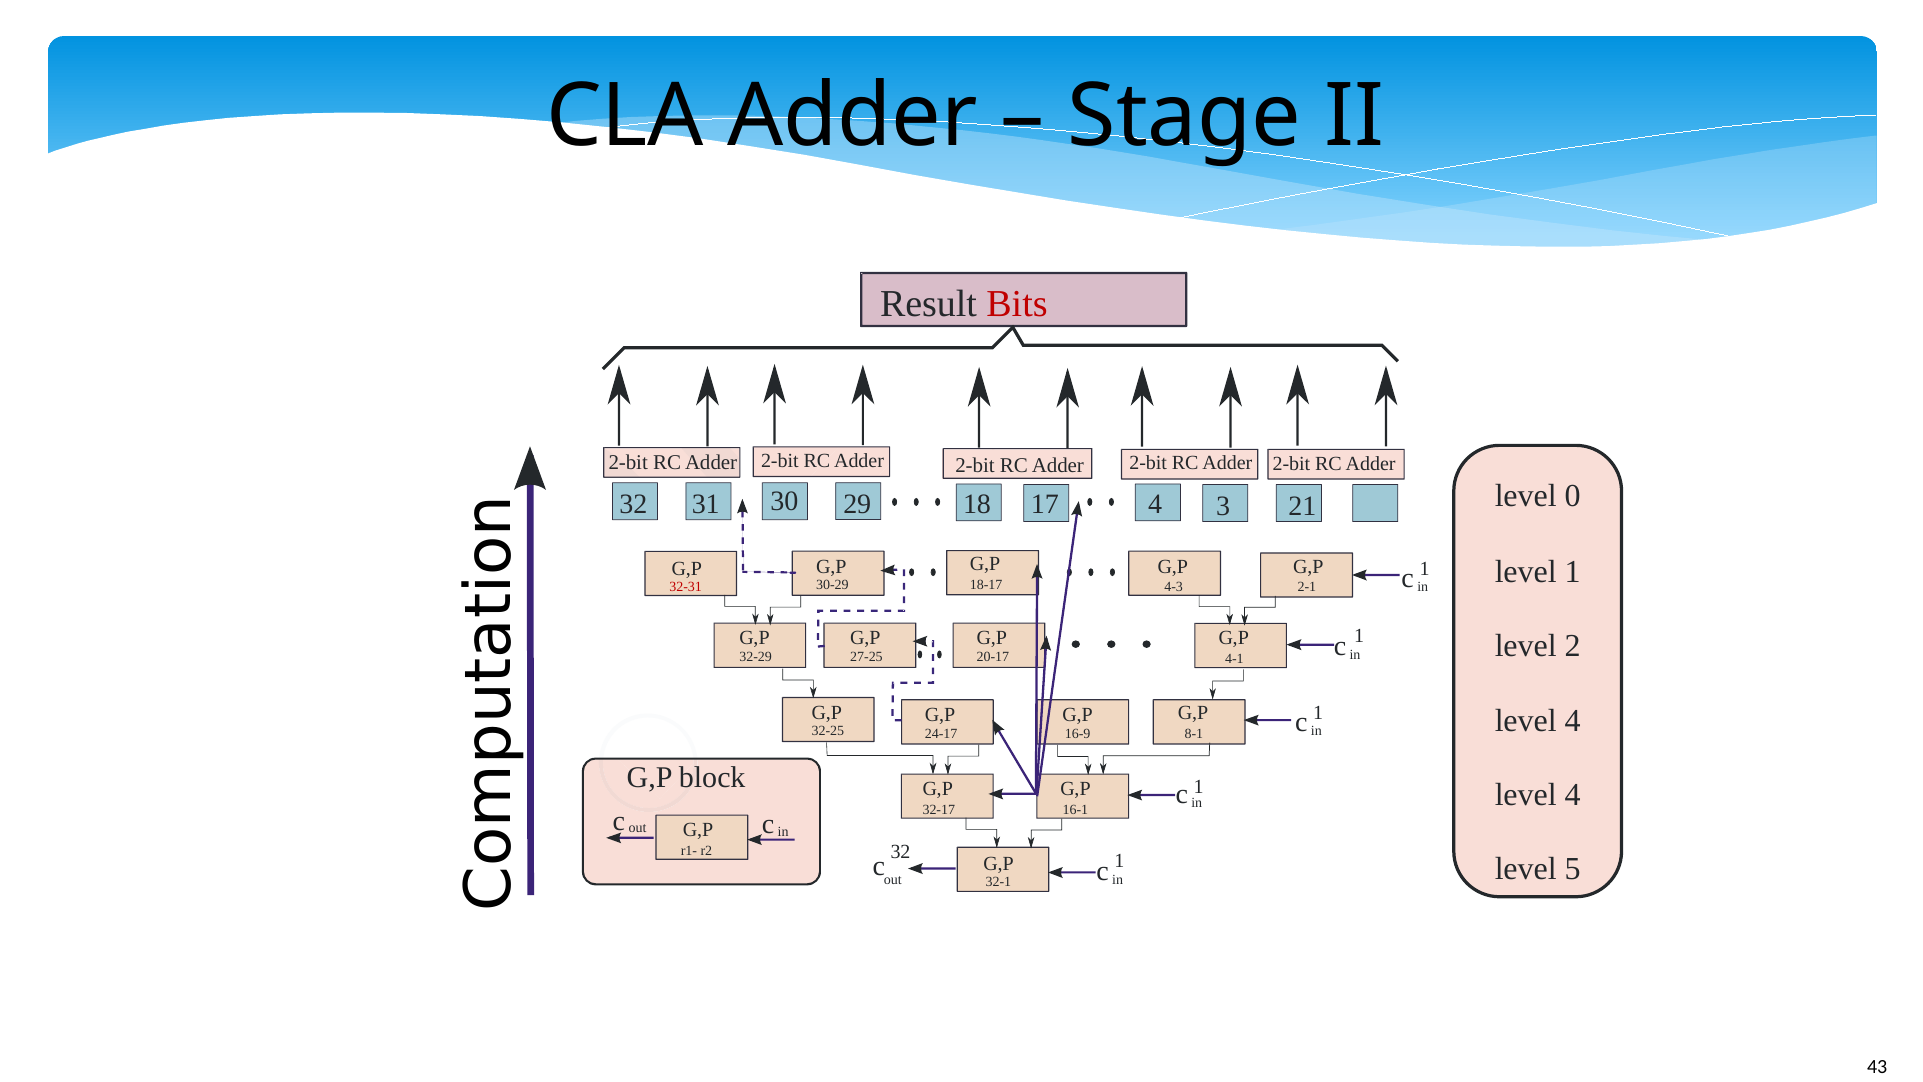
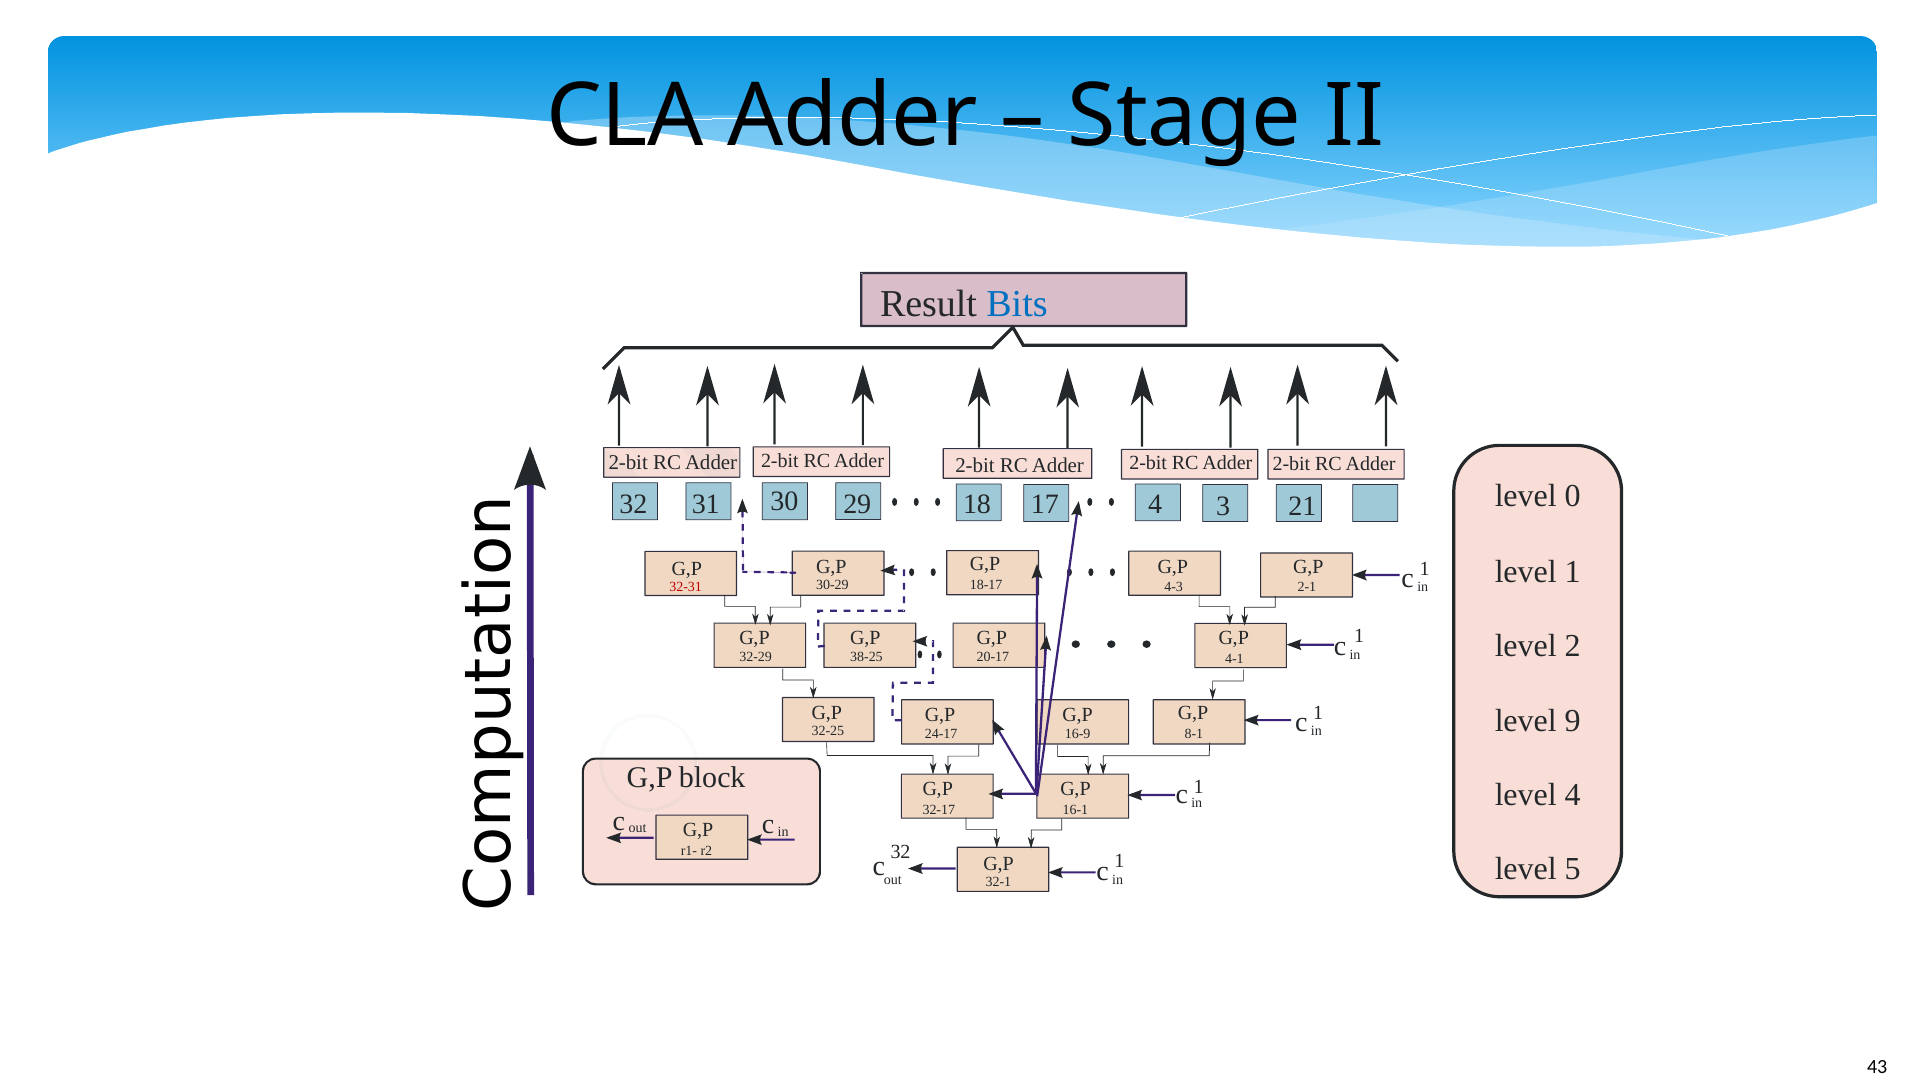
Bits colour: red -> blue
27-25: 27-25 -> 38-25
4 at (1573, 721): 4 -> 9
